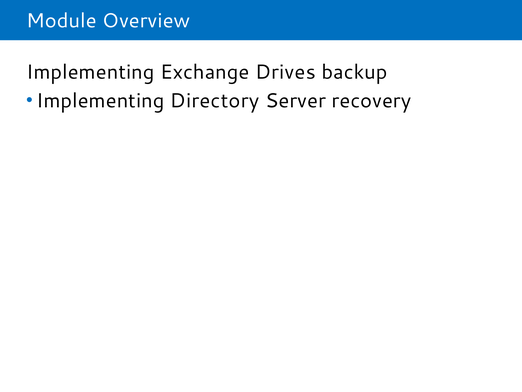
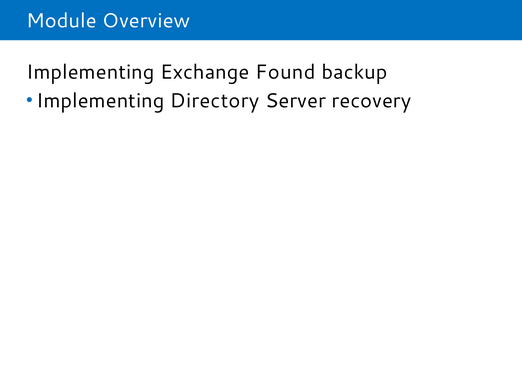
Drives: Drives -> Found
